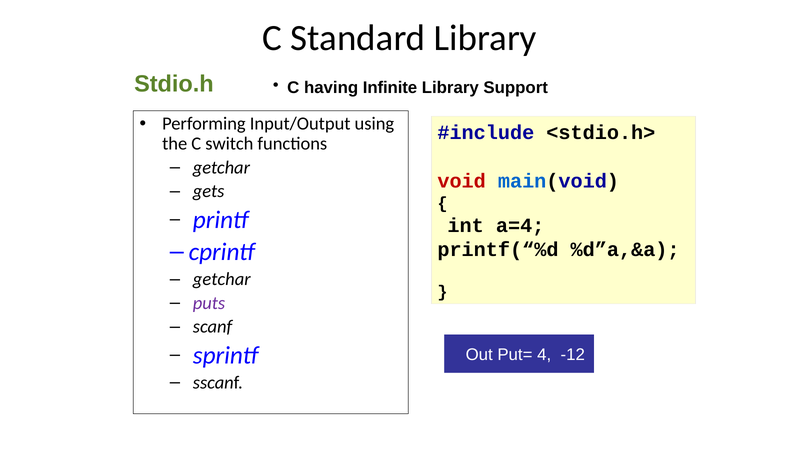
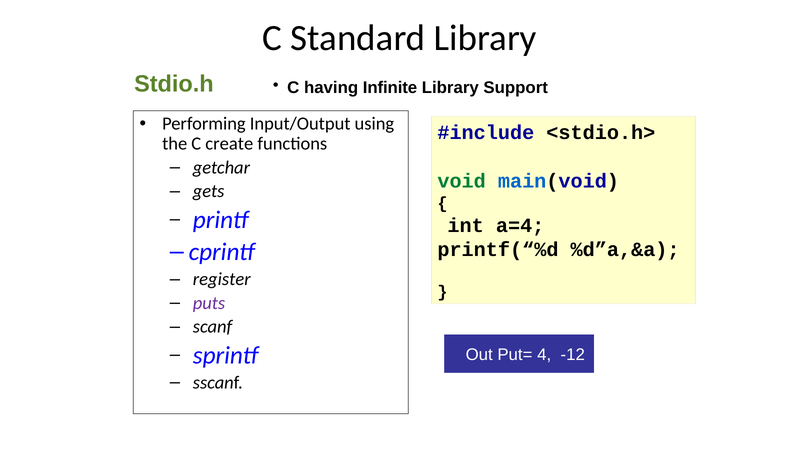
switch: switch -> create
void colour: red -> green
getchar at (222, 279): getchar -> register
